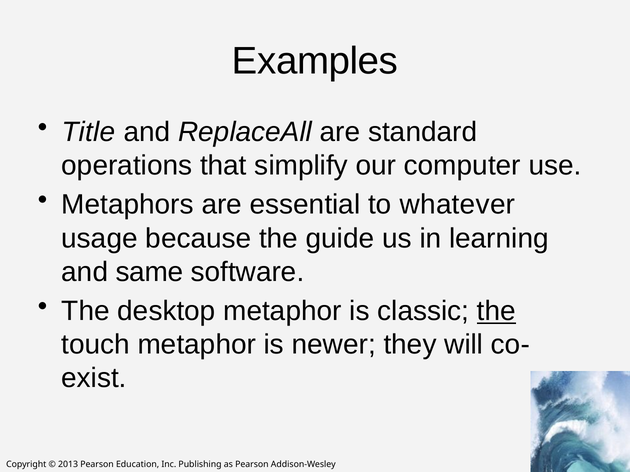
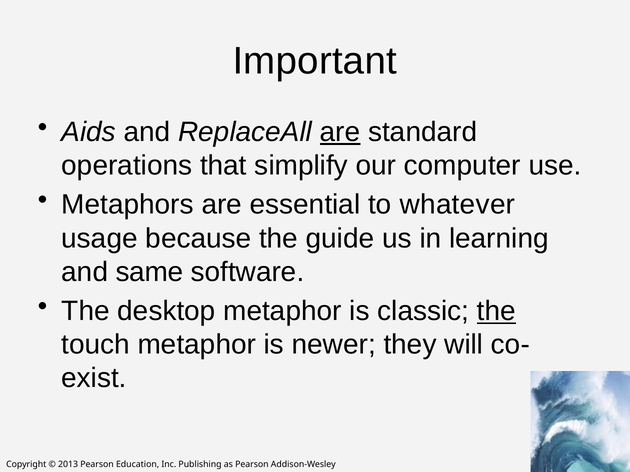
Examples: Examples -> Important
Title: Title -> Aids
are at (340, 132) underline: none -> present
